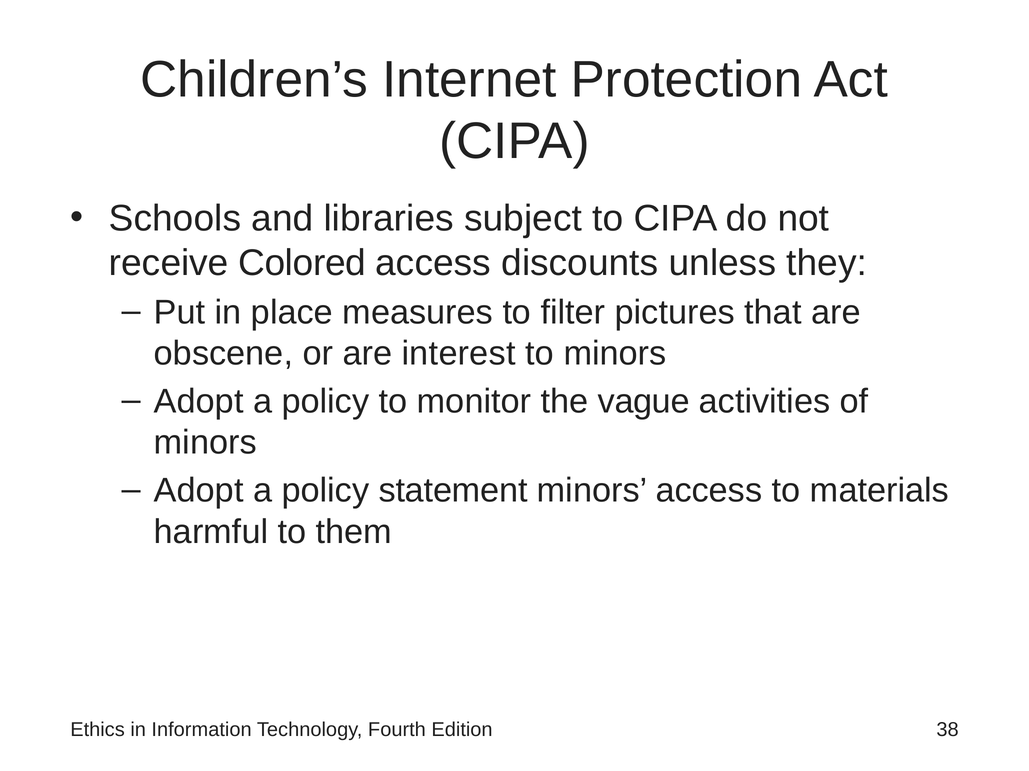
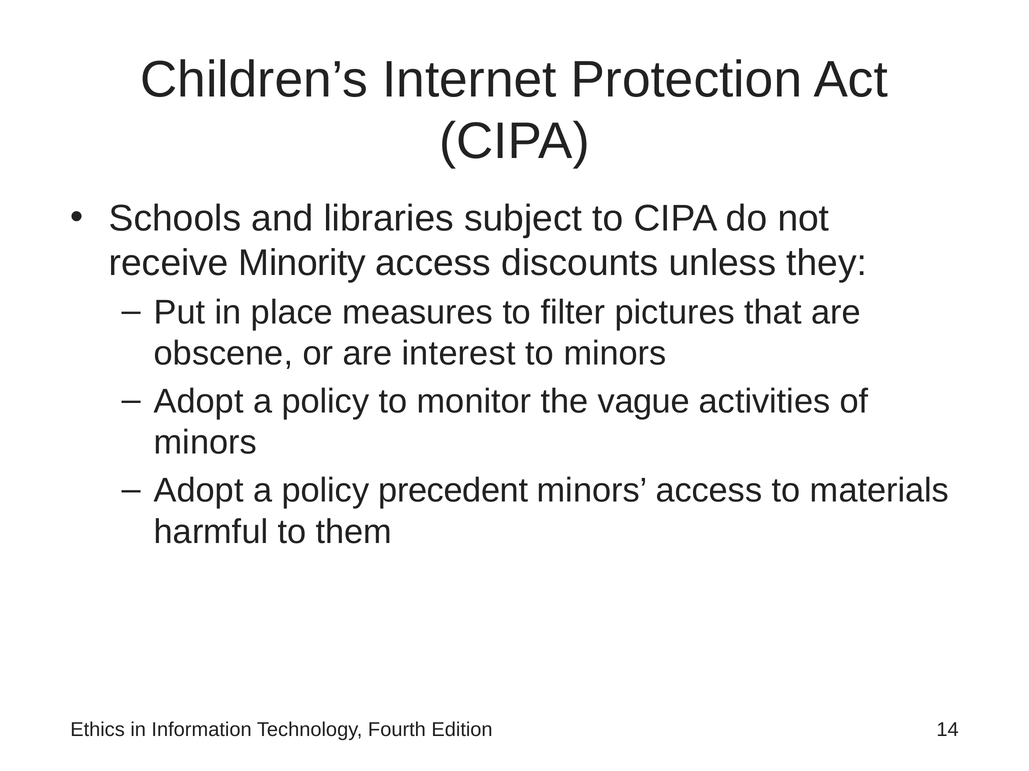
Colored: Colored -> Minority
statement: statement -> precedent
38: 38 -> 14
